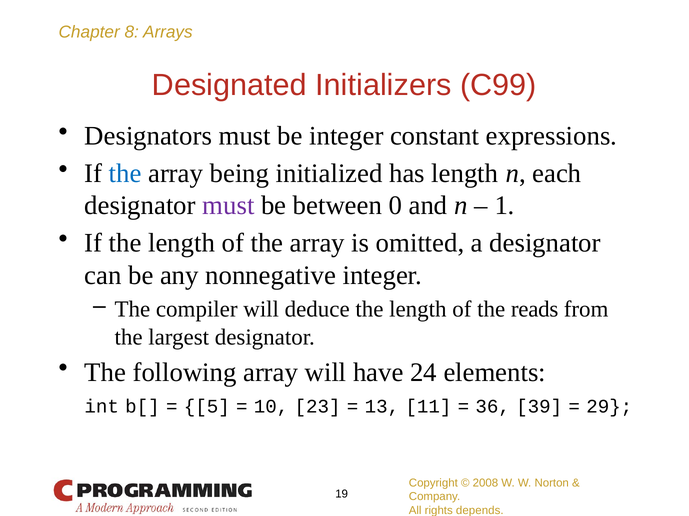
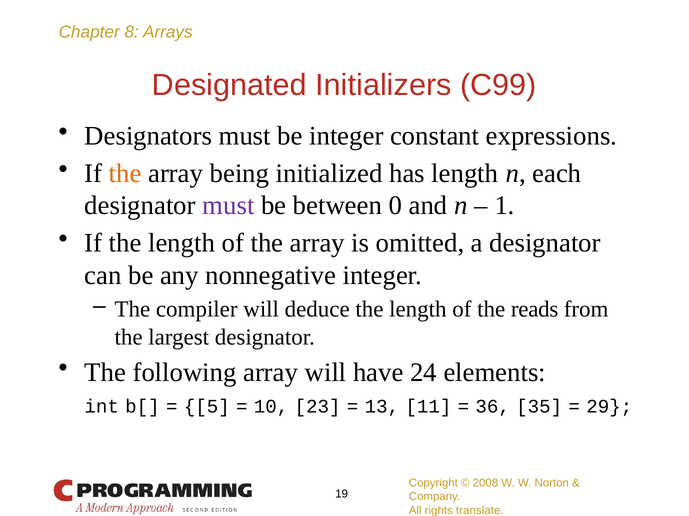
the at (125, 174) colour: blue -> orange
39: 39 -> 35
depends: depends -> translate
